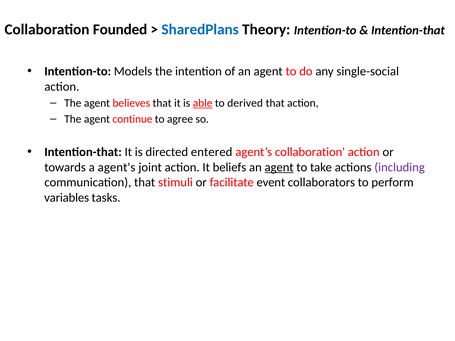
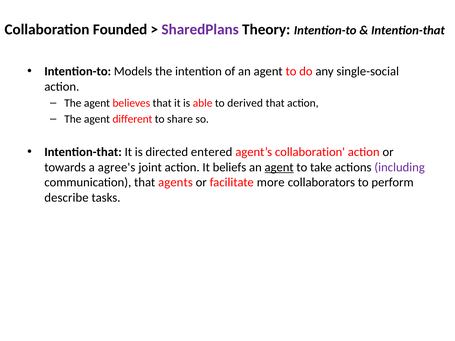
SharedPlans colour: blue -> purple
able underline: present -> none
continue: continue -> different
agree: agree -> share
agent's: agent's -> agree's
stimuli: stimuli -> agents
event: event -> more
variables: variables -> describe
